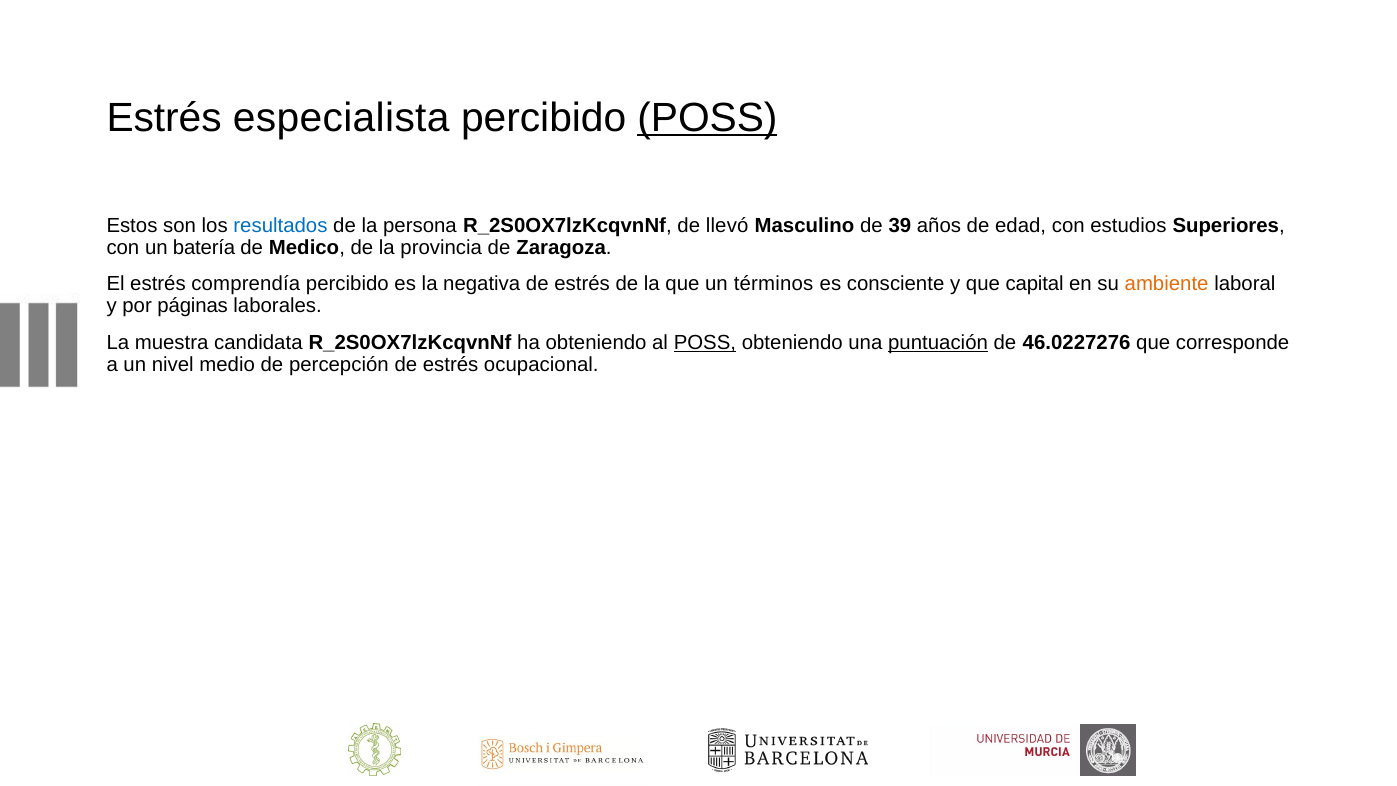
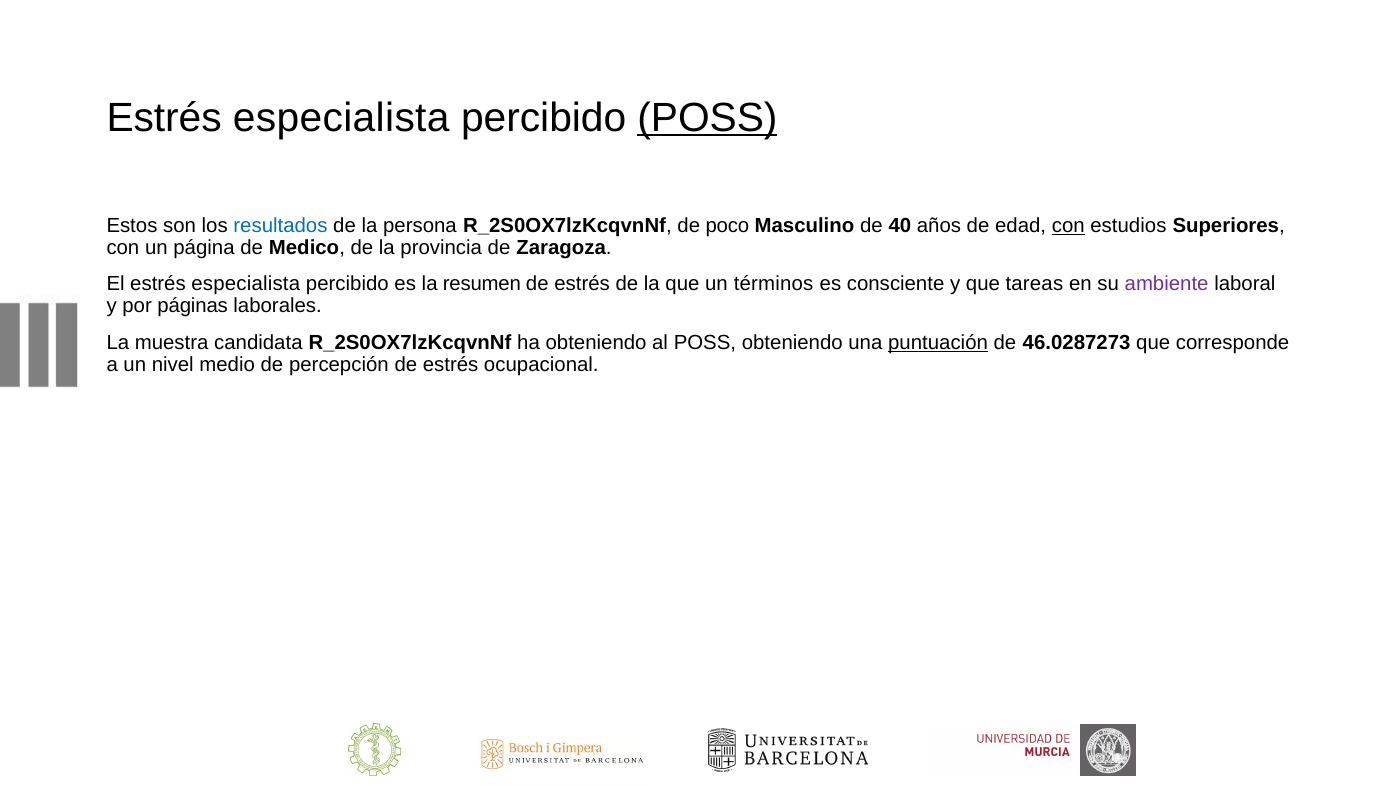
llevó: llevó -> poco
39: 39 -> 40
con at (1068, 225) underline: none -> present
batería: batería -> página
El estrés comprendía: comprendía -> especialista
negativa: negativa -> resumen
capital: capital -> tareas
ambiente colour: orange -> purple
POSS at (705, 343) underline: present -> none
46.0227276: 46.0227276 -> 46.0287273
